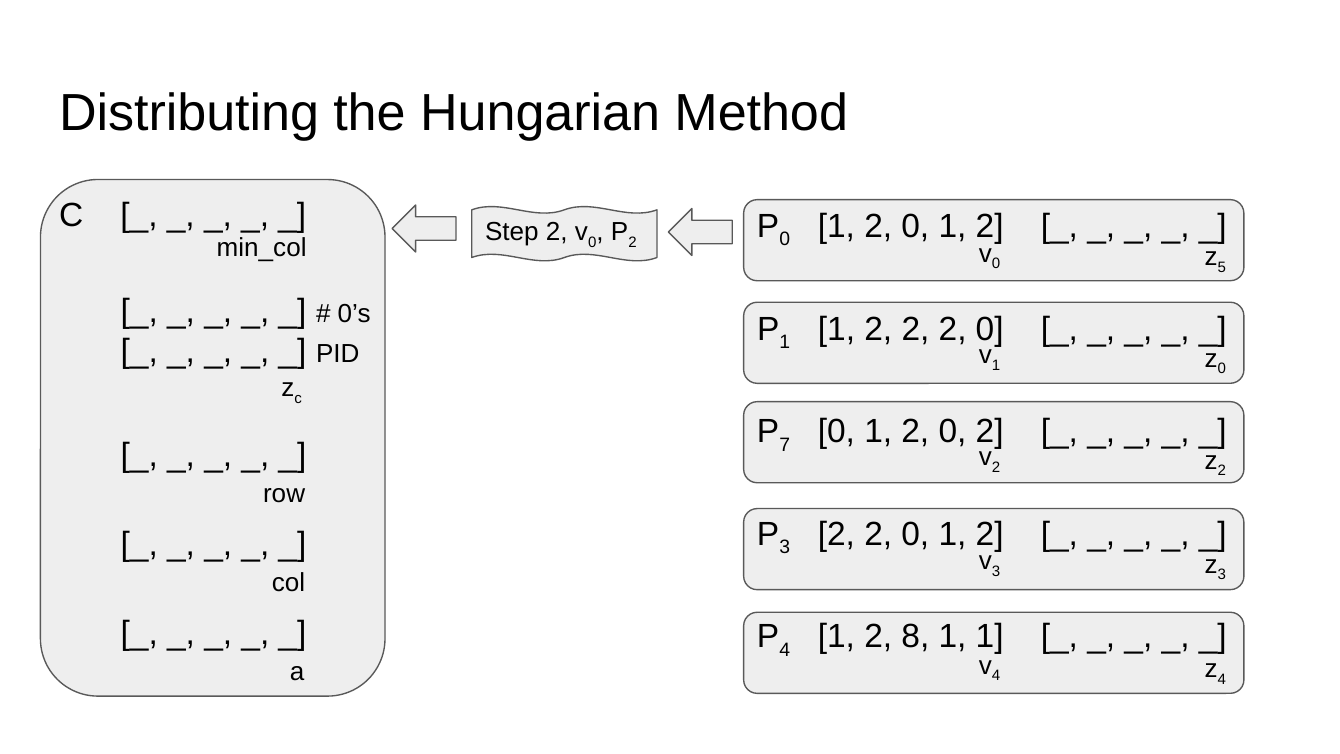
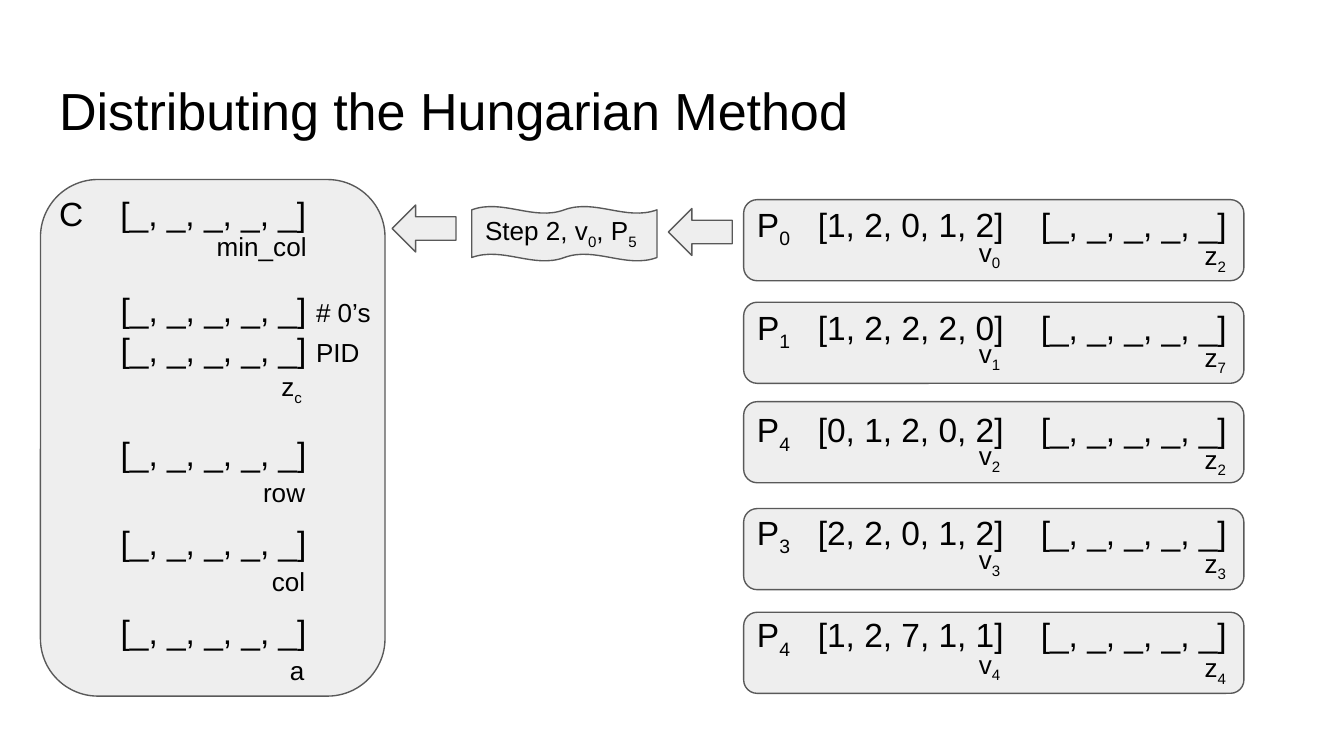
2 at (632, 242): 2 -> 5
5 at (1222, 267): 5 -> 2
0 at (1222, 369): 0 -> 7
7 at (785, 445): 7 -> 4
2 8: 8 -> 7
